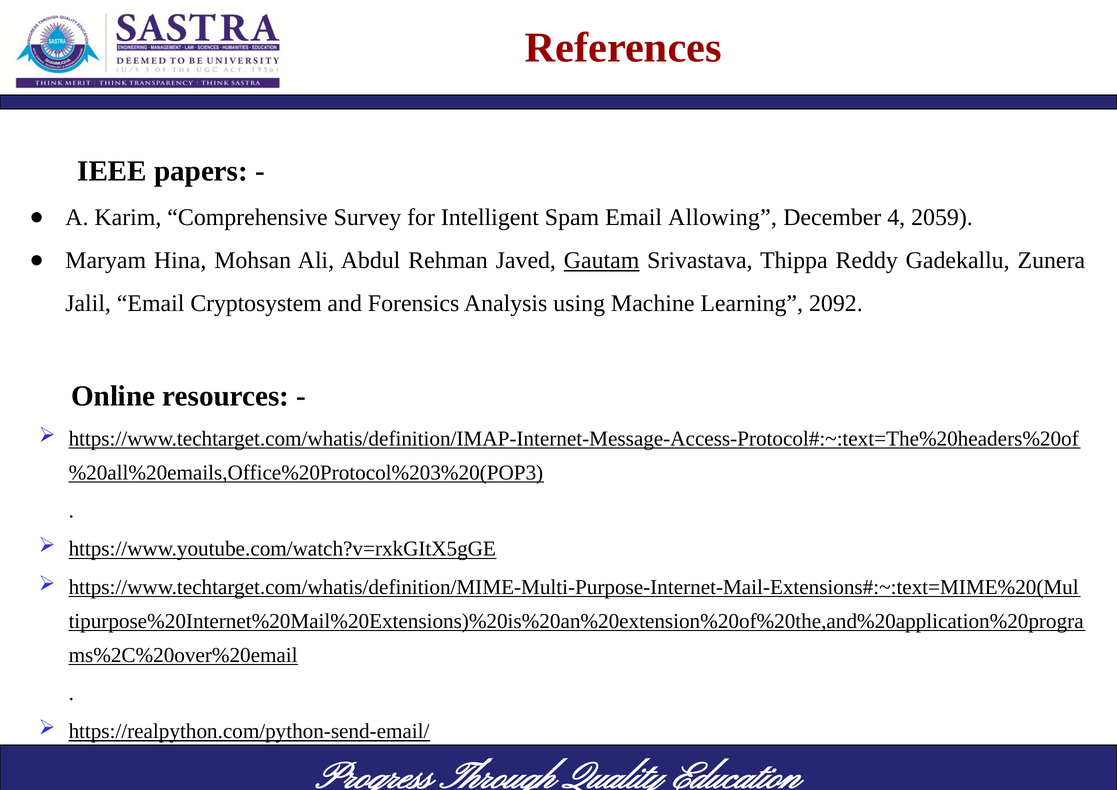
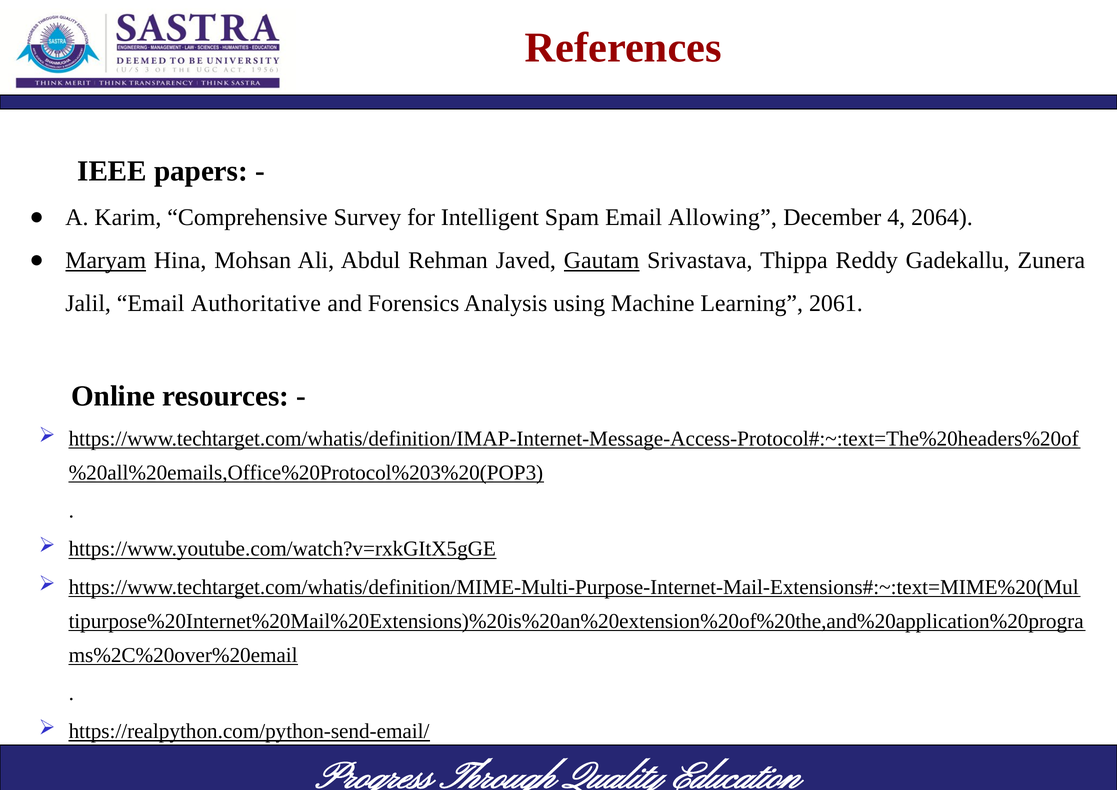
2059: 2059 -> 2064
Maryam underline: none -> present
Cryptosystem: Cryptosystem -> Authoritative
2092: 2092 -> 2061
